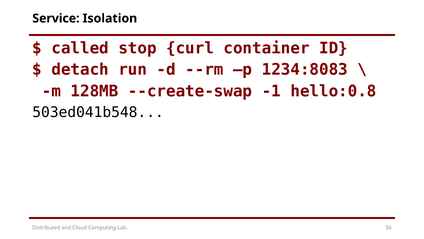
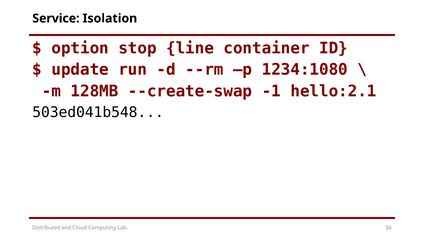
called: called -> option
curl: curl -> line
detach: detach -> update
1234:8083: 1234:8083 -> 1234:1080
hello:0.8: hello:0.8 -> hello:2.1
